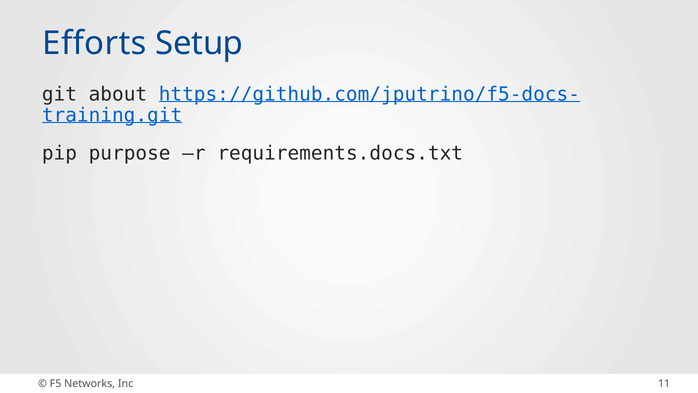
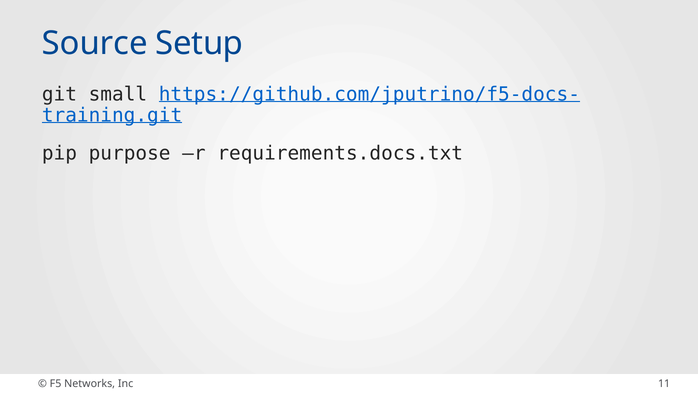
Efforts: Efforts -> Source
about: about -> small
